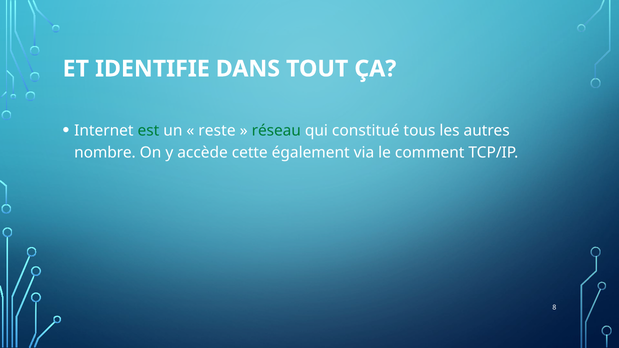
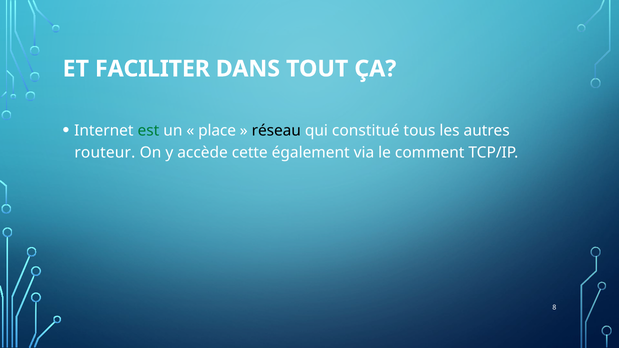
IDENTIFIE: IDENTIFIE -> FACILITER
reste: reste -> place
réseau colour: green -> black
nombre: nombre -> routeur
